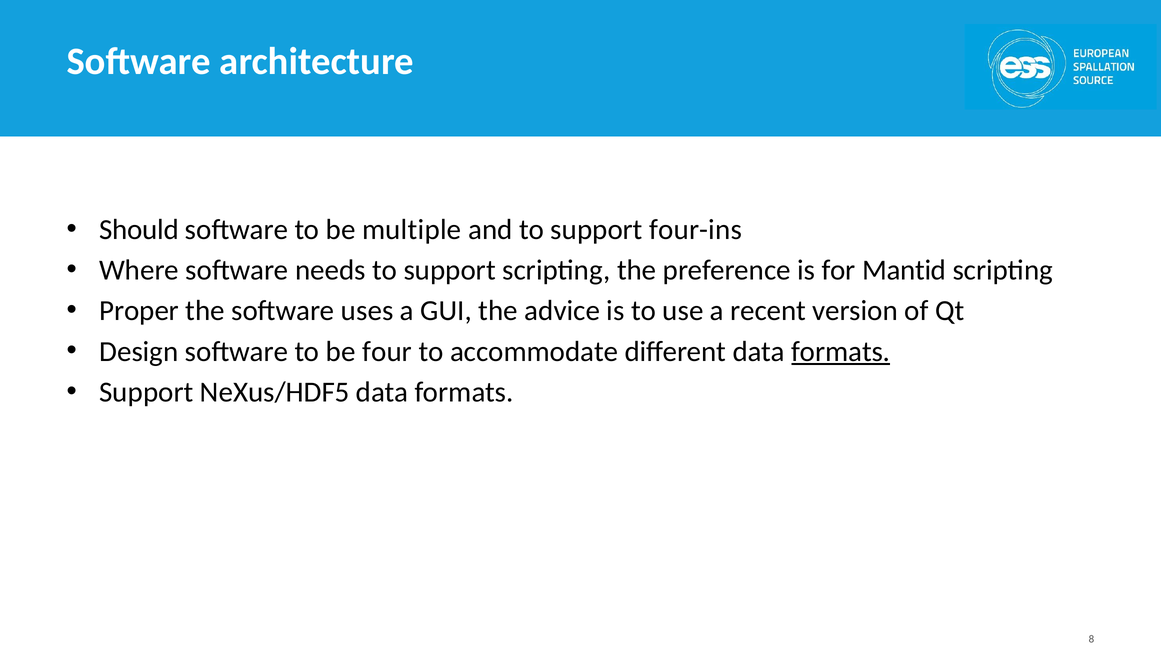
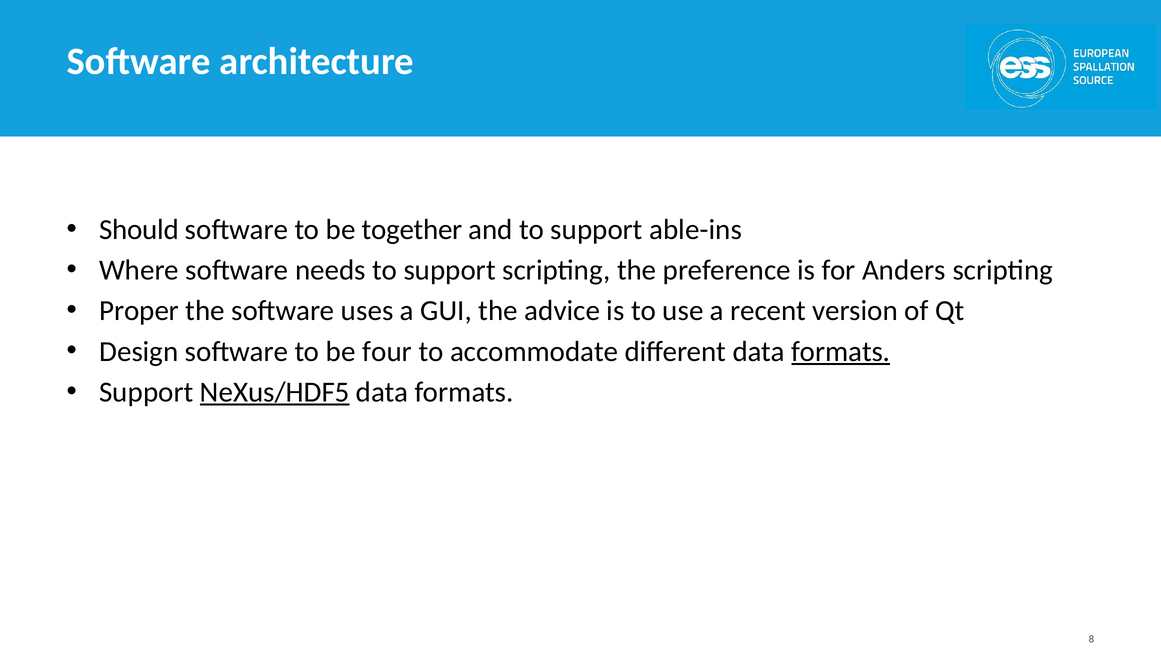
multiple: multiple -> together
four-ins: four-ins -> able-ins
Mantid: Mantid -> Anders
NeXus/HDF5 underline: none -> present
